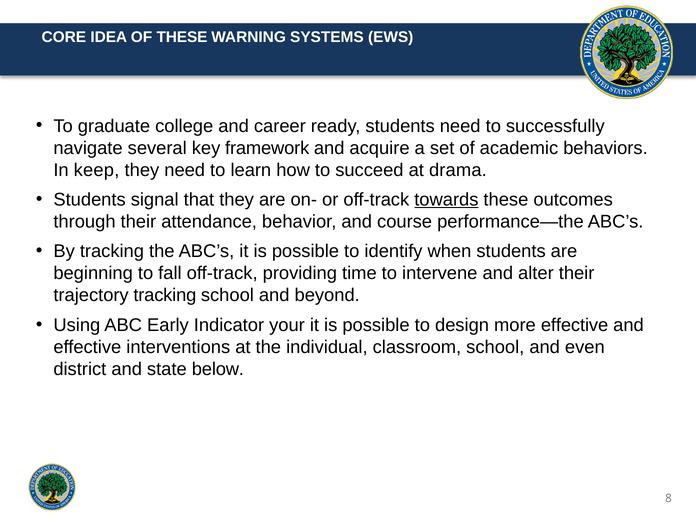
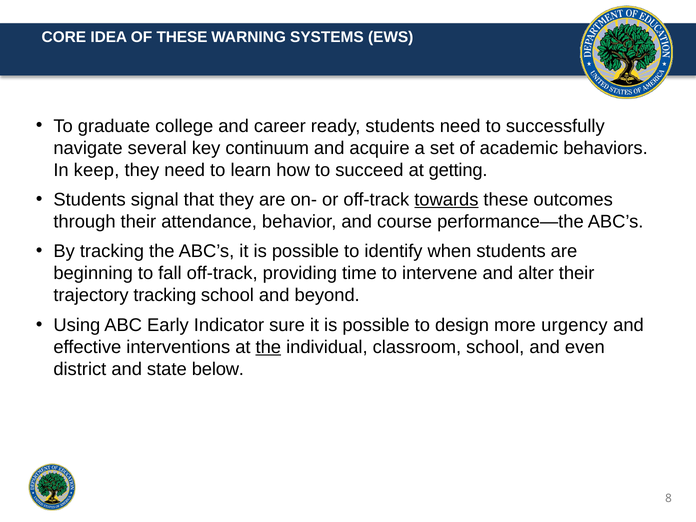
framework: framework -> continuum
drama: drama -> getting
your: your -> sure
more effective: effective -> urgency
the at (268, 347) underline: none -> present
